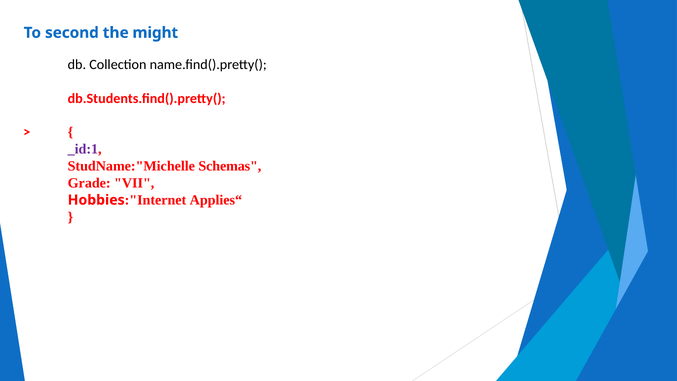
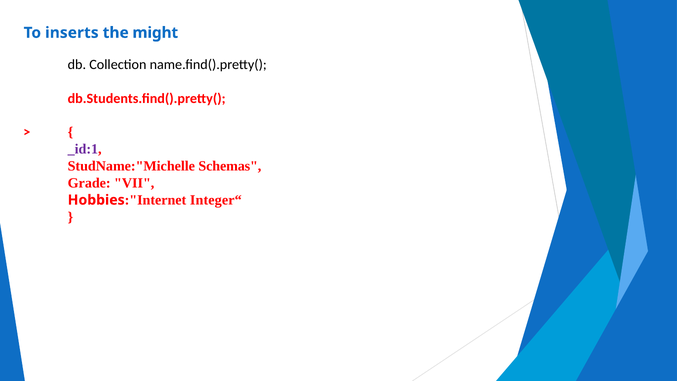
second: second -> inserts
Applies“: Applies“ -> Integer“
